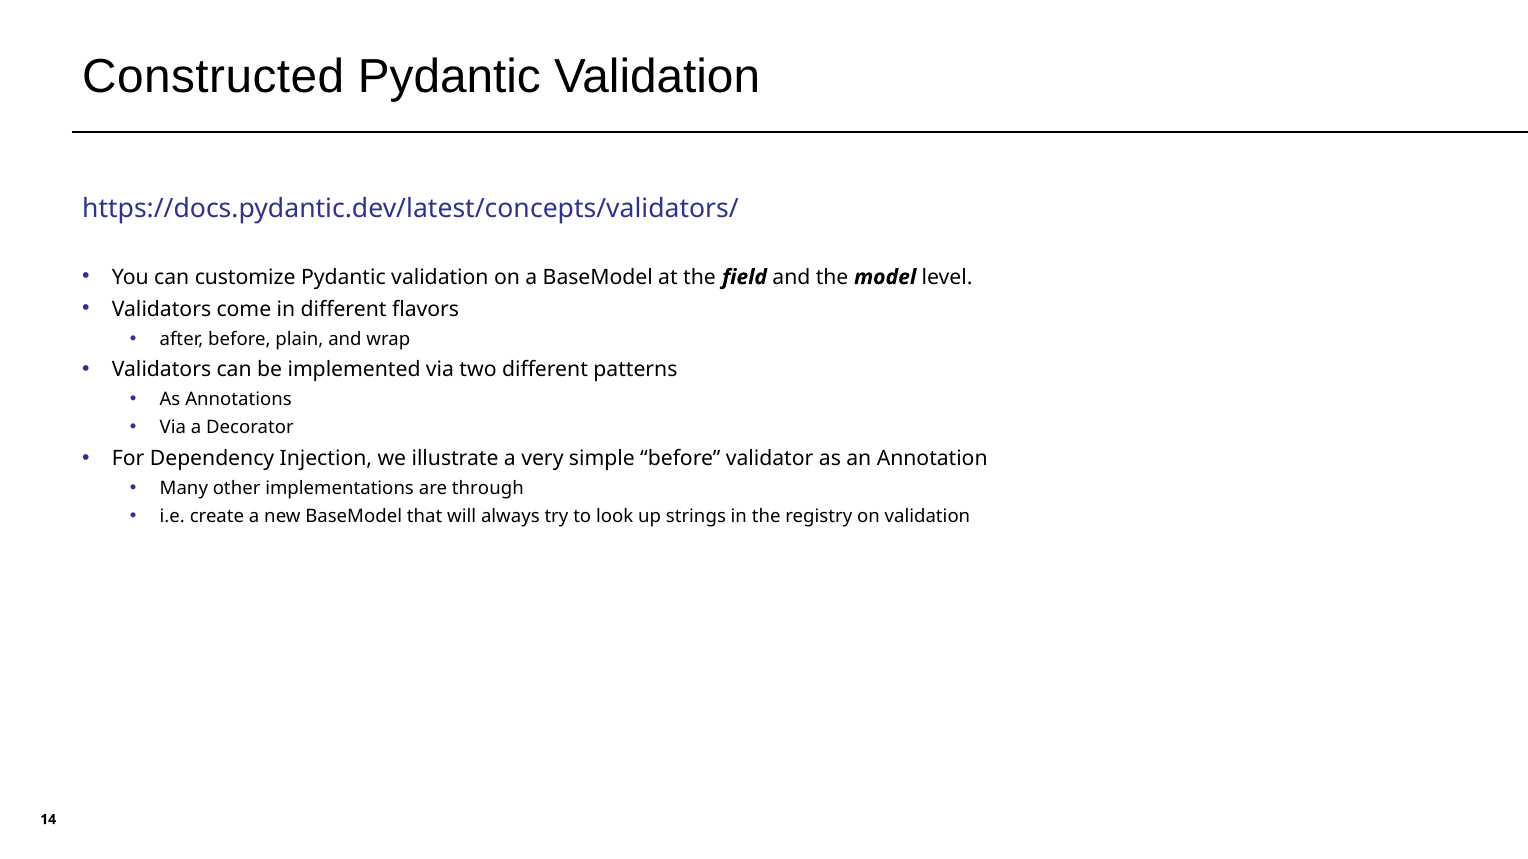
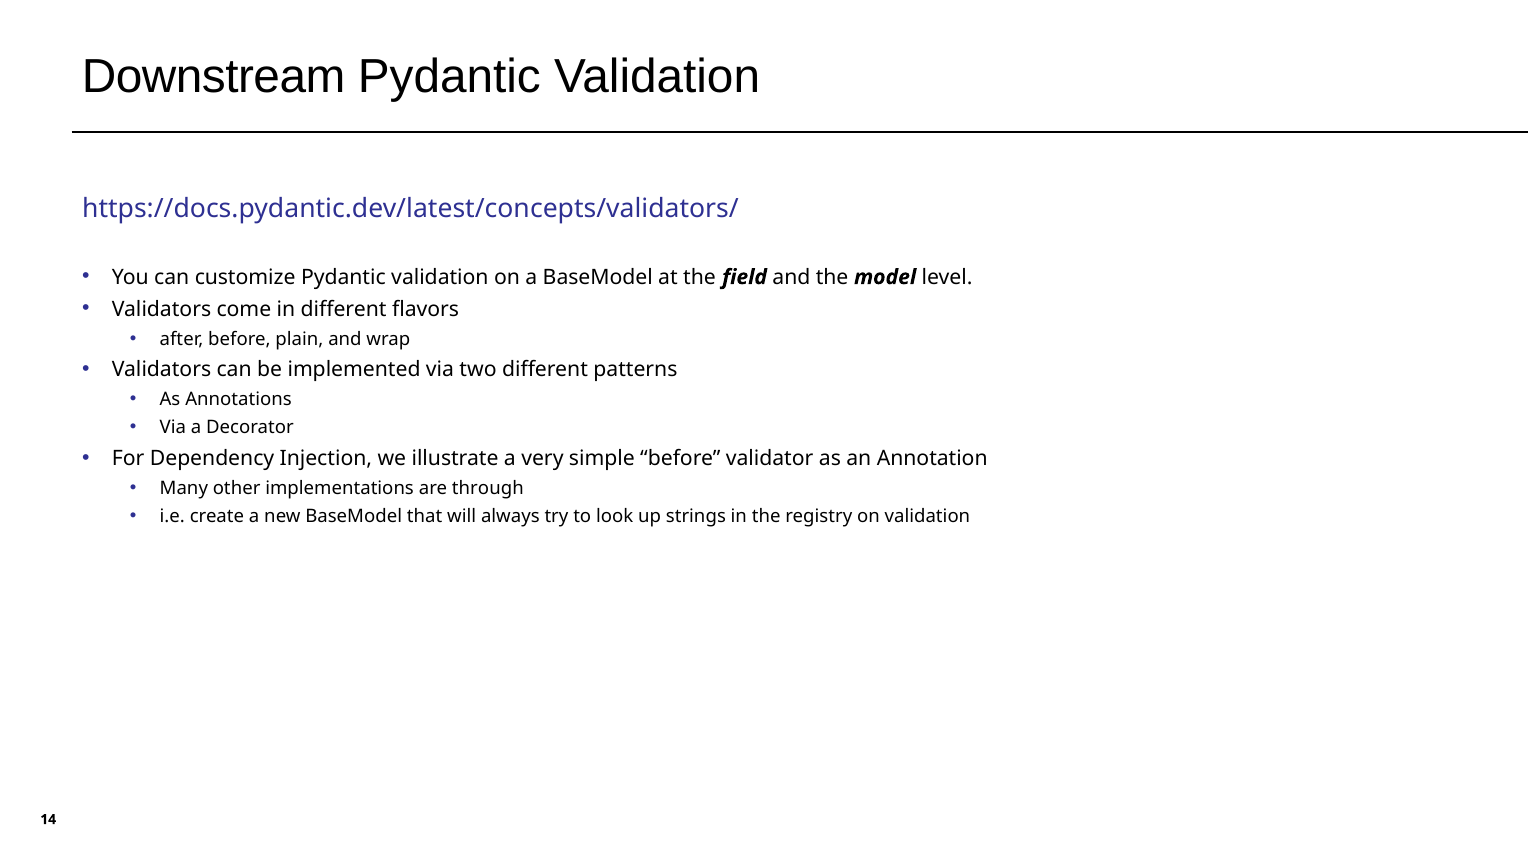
Constructed: Constructed -> Downstream
